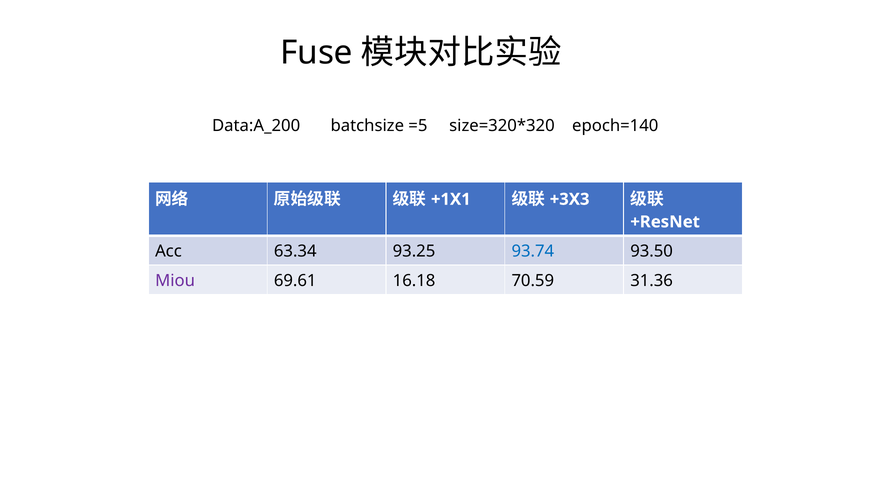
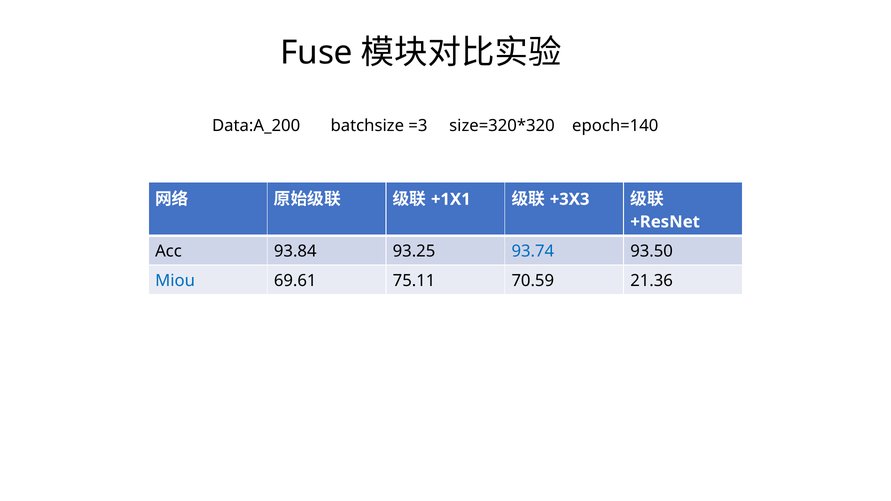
=5: =5 -> =3
63.34: 63.34 -> 93.84
Miou colour: purple -> blue
16.18: 16.18 -> 75.11
31.36: 31.36 -> 21.36
